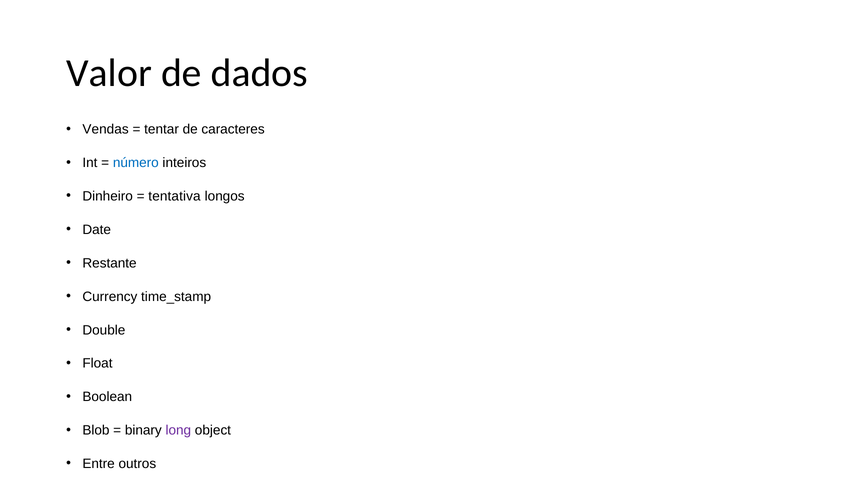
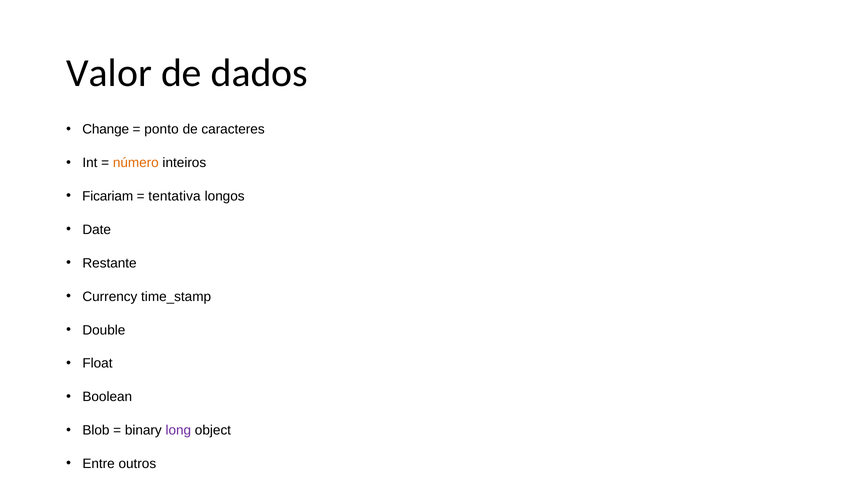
Vendas: Vendas -> Change
tentar: tentar -> ponto
número colour: blue -> orange
Dinheiro: Dinheiro -> Ficariam
